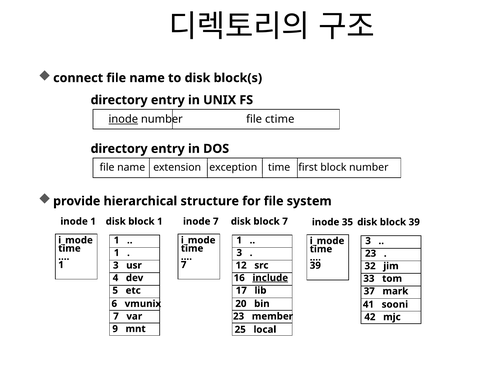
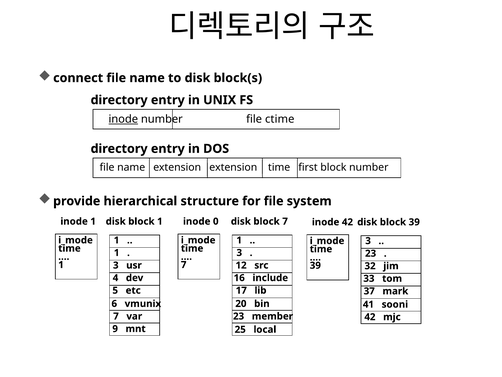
extension exception: exception -> extension
inode 7: 7 -> 0
inode 35: 35 -> 42
include underline: present -> none
